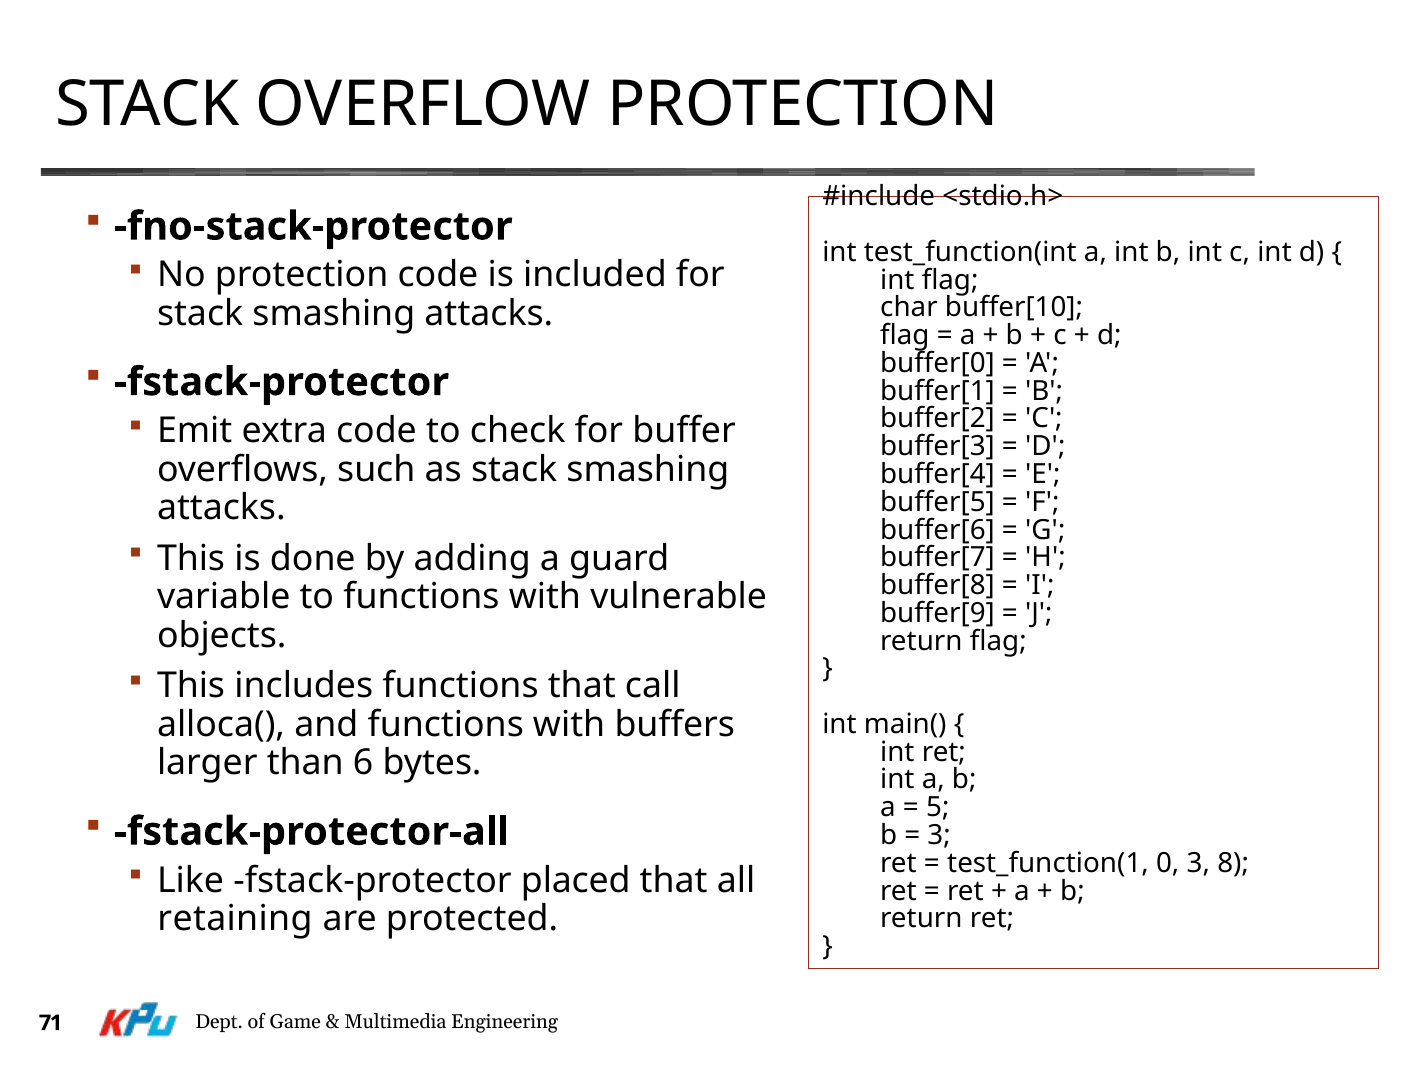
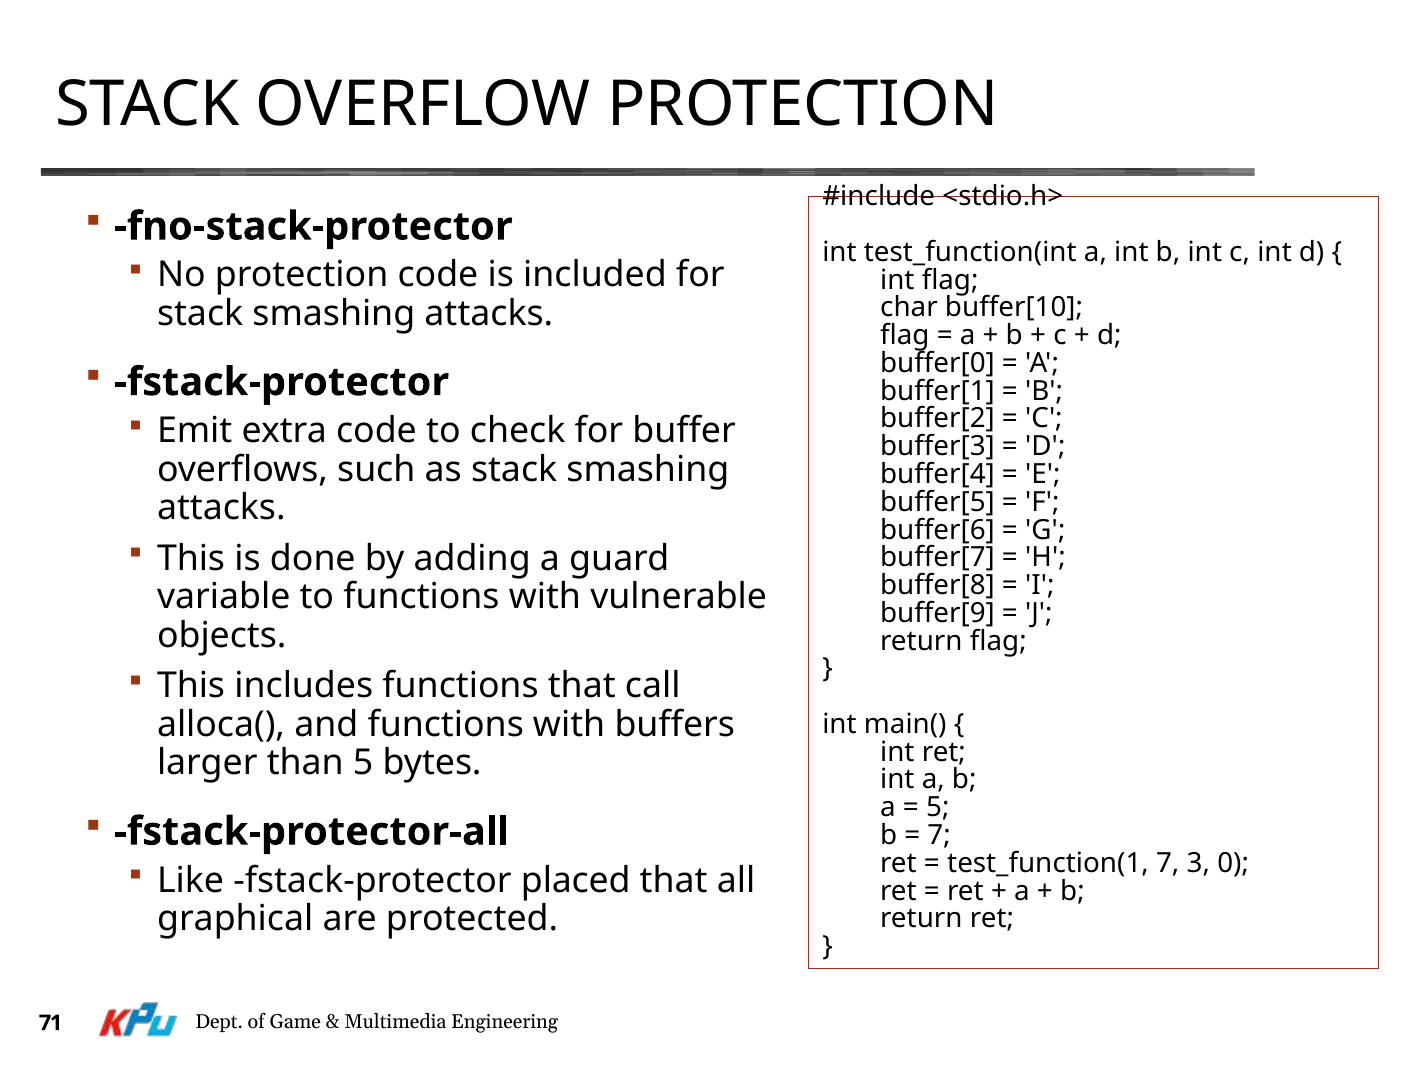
than 6: 6 -> 5
3 at (939, 835): 3 -> 7
test_function(1 0: 0 -> 7
8: 8 -> 0
retaining: retaining -> graphical
